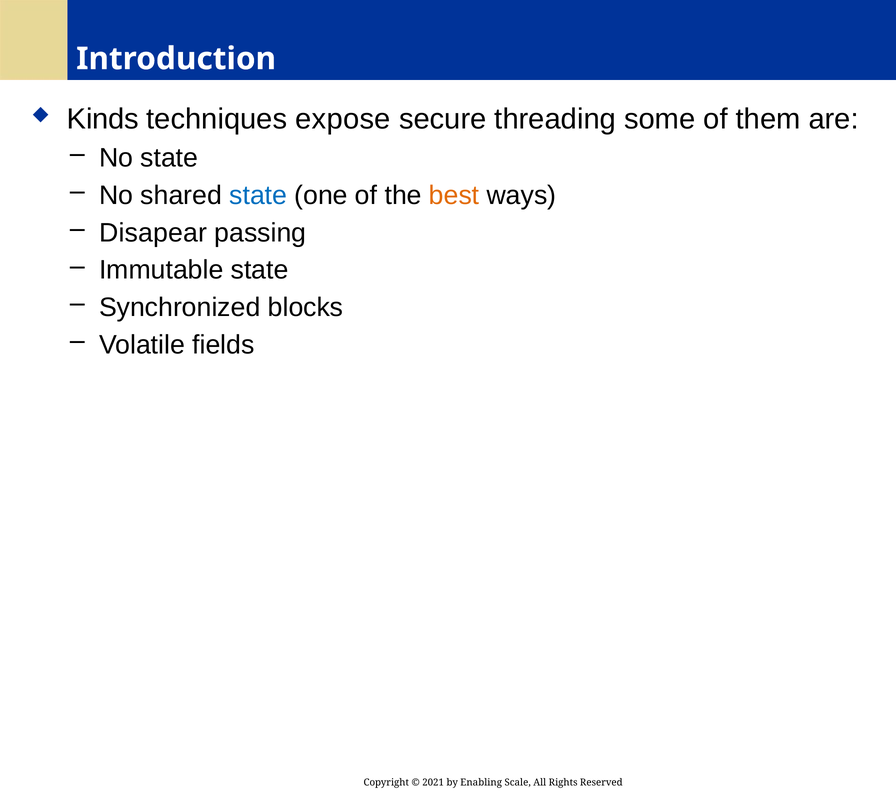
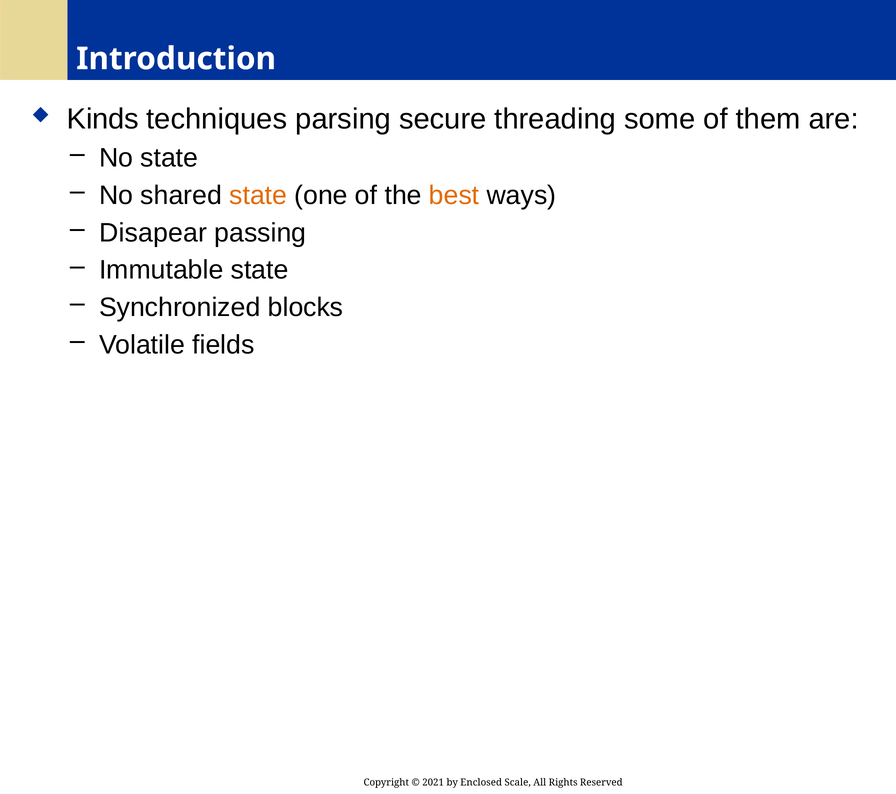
expose: expose -> parsing
state at (258, 195) colour: blue -> orange
Enabling: Enabling -> Enclosed
